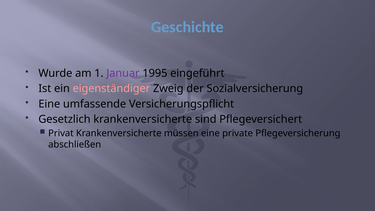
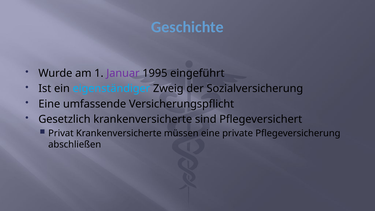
eigenständiger colour: pink -> light blue
